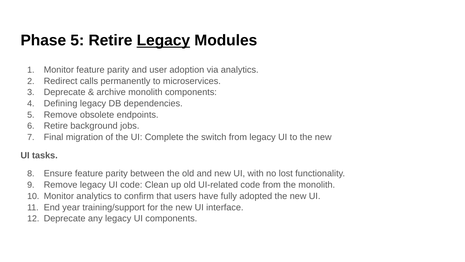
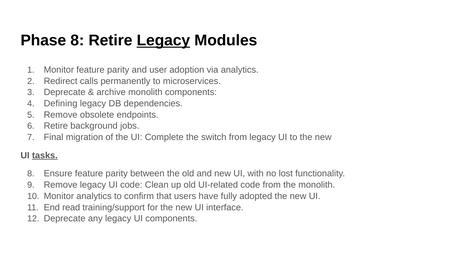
Phase 5: 5 -> 8
tasks underline: none -> present
year: year -> read
